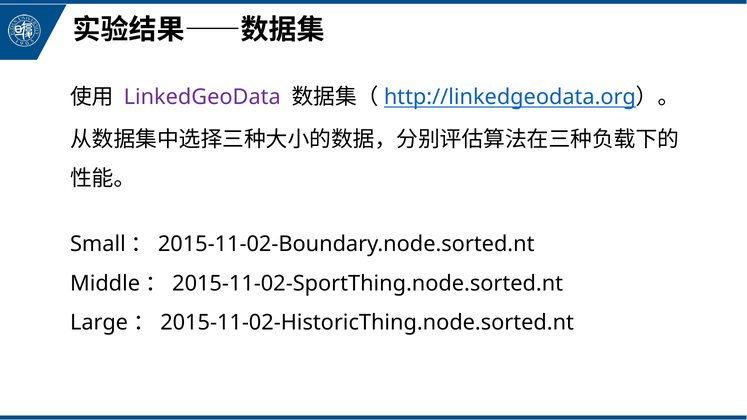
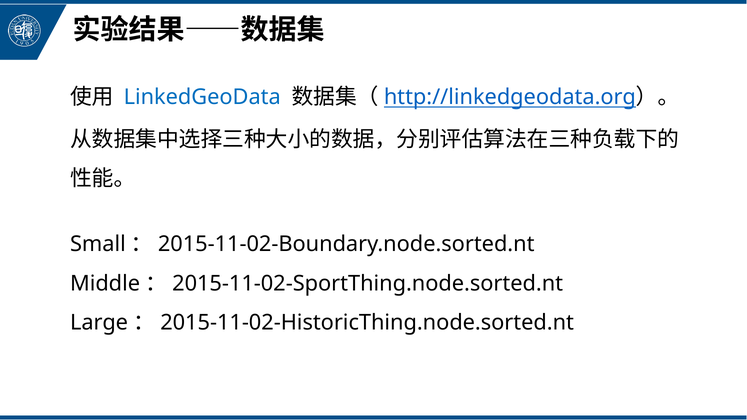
LinkedGeoData colour: purple -> blue
